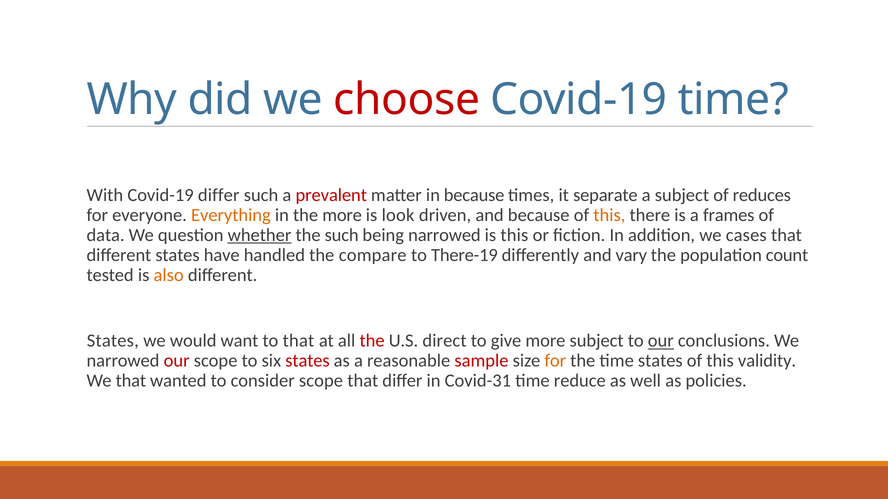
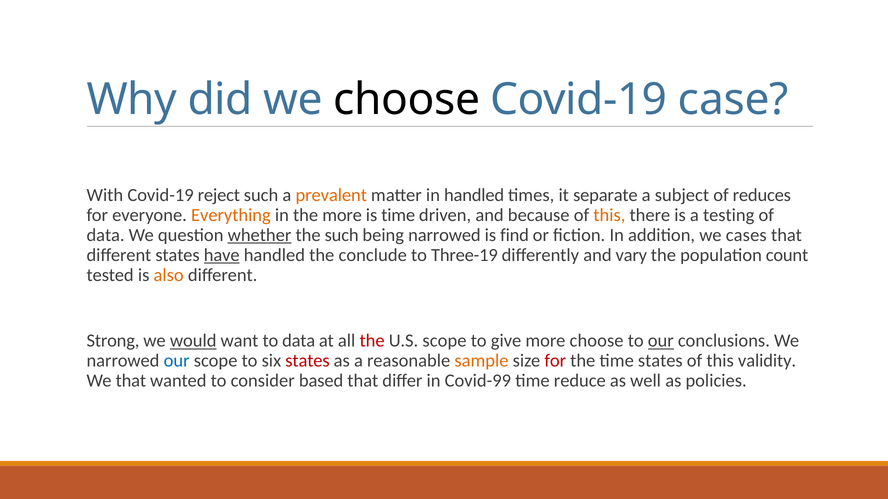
choose at (407, 99) colour: red -> black
Covid-19 time: time -> case
Covid-19 differ: differ -> reject
prevalent colour: red -> orange
in because: because -> handled
is look: look -> time
frames: frames -> testing
is this: this -> find
have underline: none -> present
compare: compare -> conclude
There-19: There-19 -> Three-19
States at (113, 341): States -> Strong
would underline: none -> present
to that: that -> data
U.S direct: direct -> scope
more subject: subject -> choose
our at (177, 361) colour: red -> blue
sample colour: red -> orange
for at (555, 361) colour: orange -> red
consider scope: scope -> based
Covid-31: Covid-31 -> Covid-99
